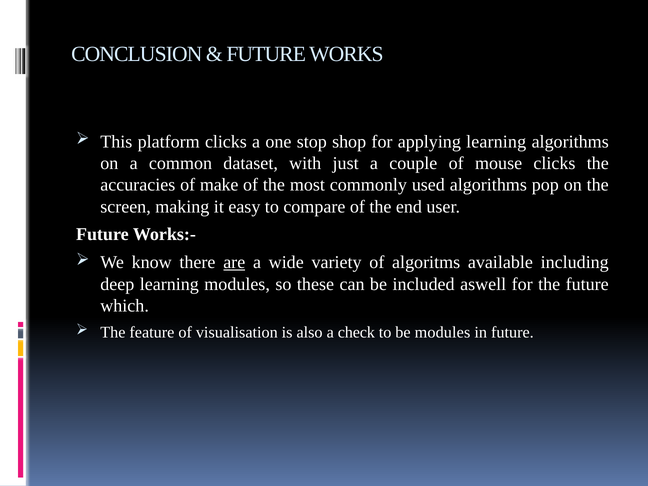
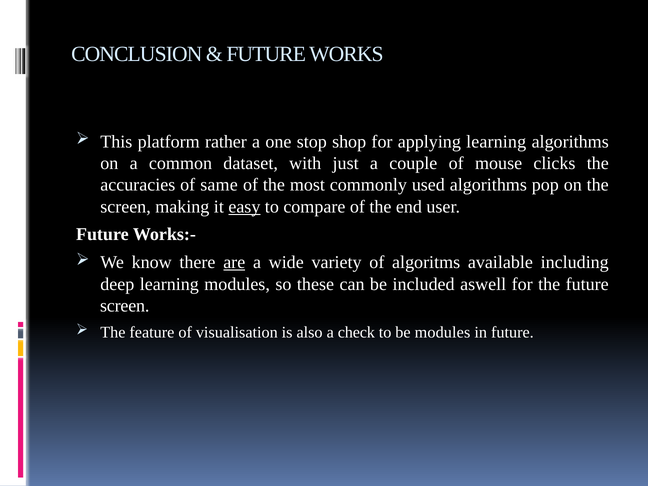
platform clicks: clicks -> rather
make: make -> same
easy underline: none -> present
which at (125, 306): which -> screen
